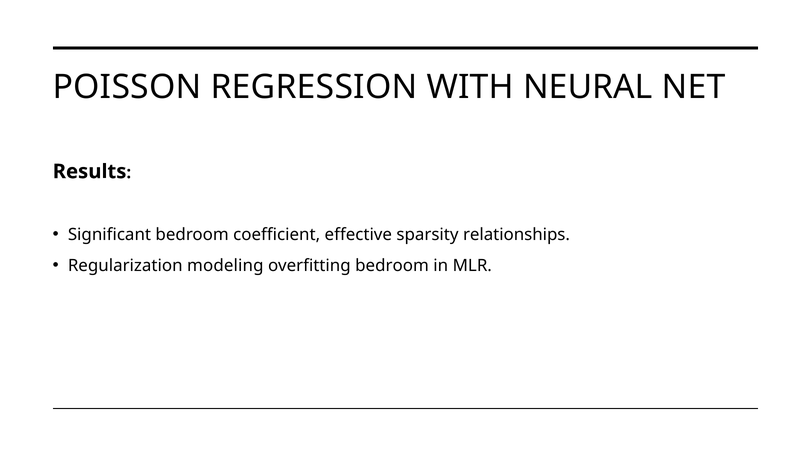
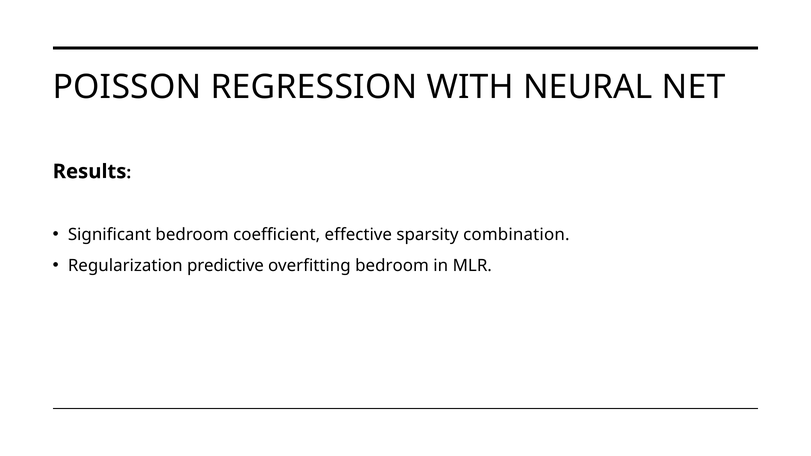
relationships: relationships -> combination
modeling: modeling -> predictive
